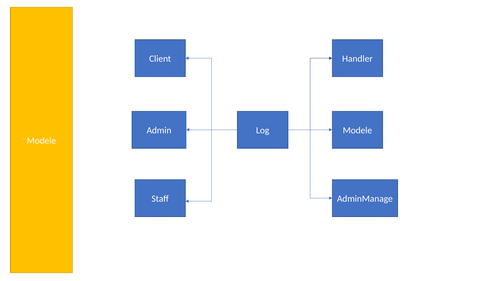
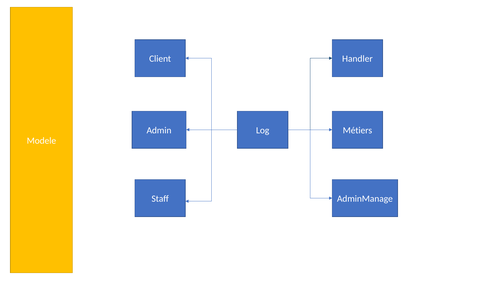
Admin Modele: Modele -> Métiers
